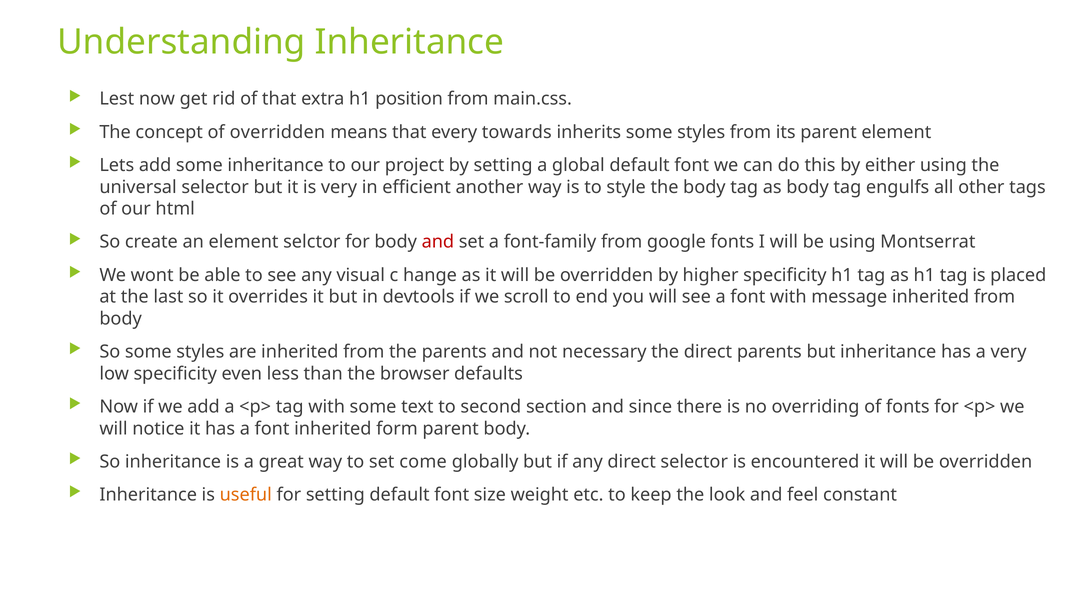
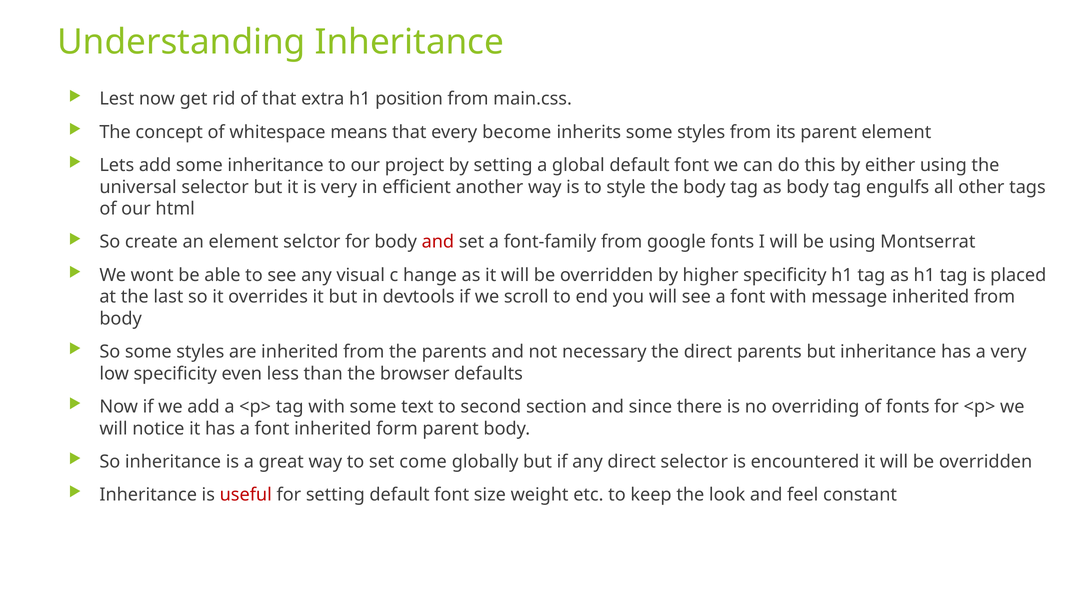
of overridden: overridden -> whitespace
towards: towards -> become
useful colour: orange -> red
